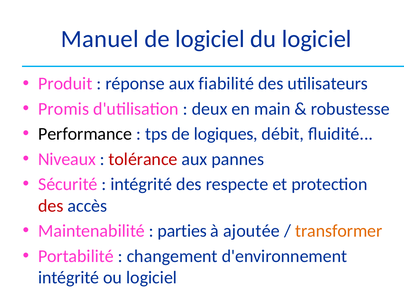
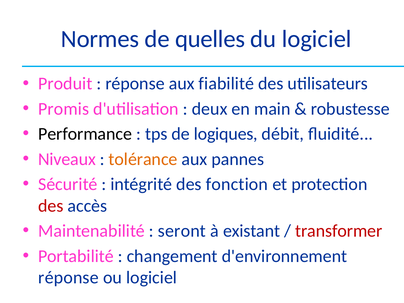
Manuel: Manuel -> Normes
de logiciel: logiciel -> quelles
tolérance colour: red -> orange
respecte: respecte -> fonction
parties: parties -> seront
ajoutée: ajoutée -> existant
transformer colour: orange -> red
intégrité at (69, 278): intégrité -> réponse
